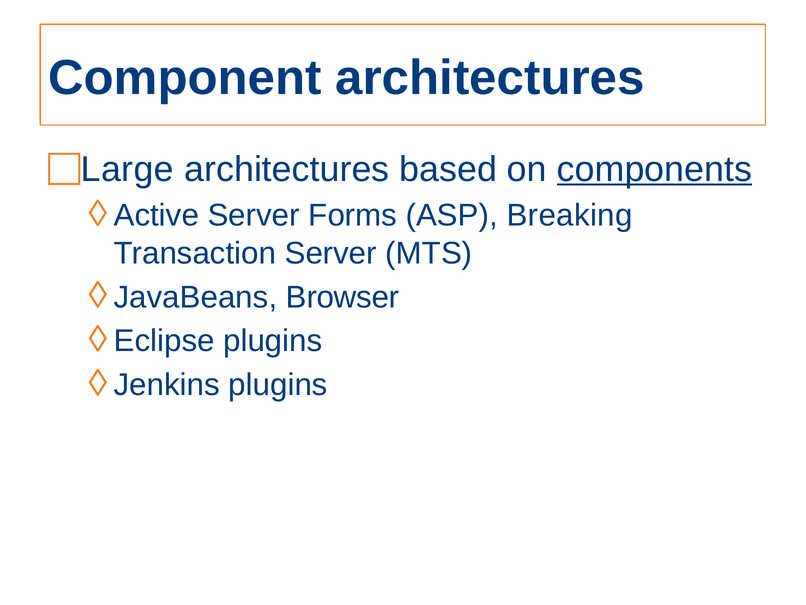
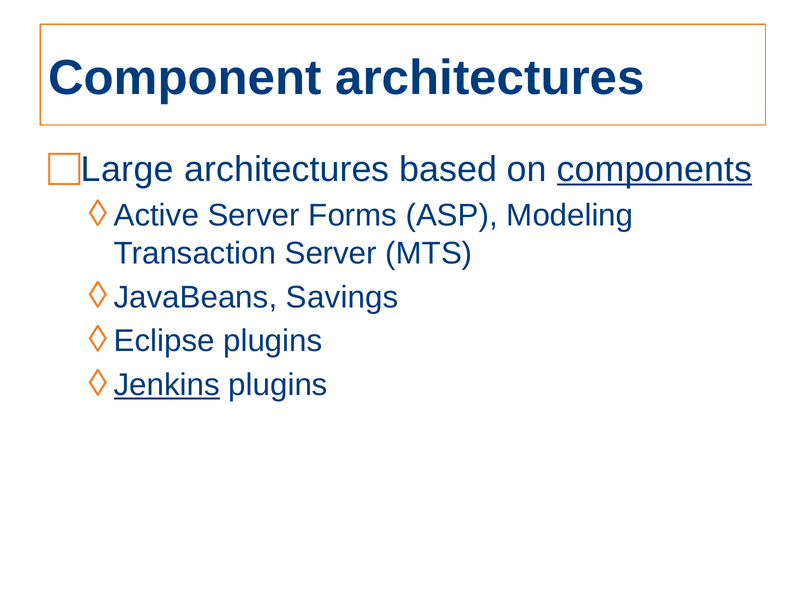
Breaking: Breaking -> Modeling
Browser: Browser -> Savings
Jenkins underline: none -> present
